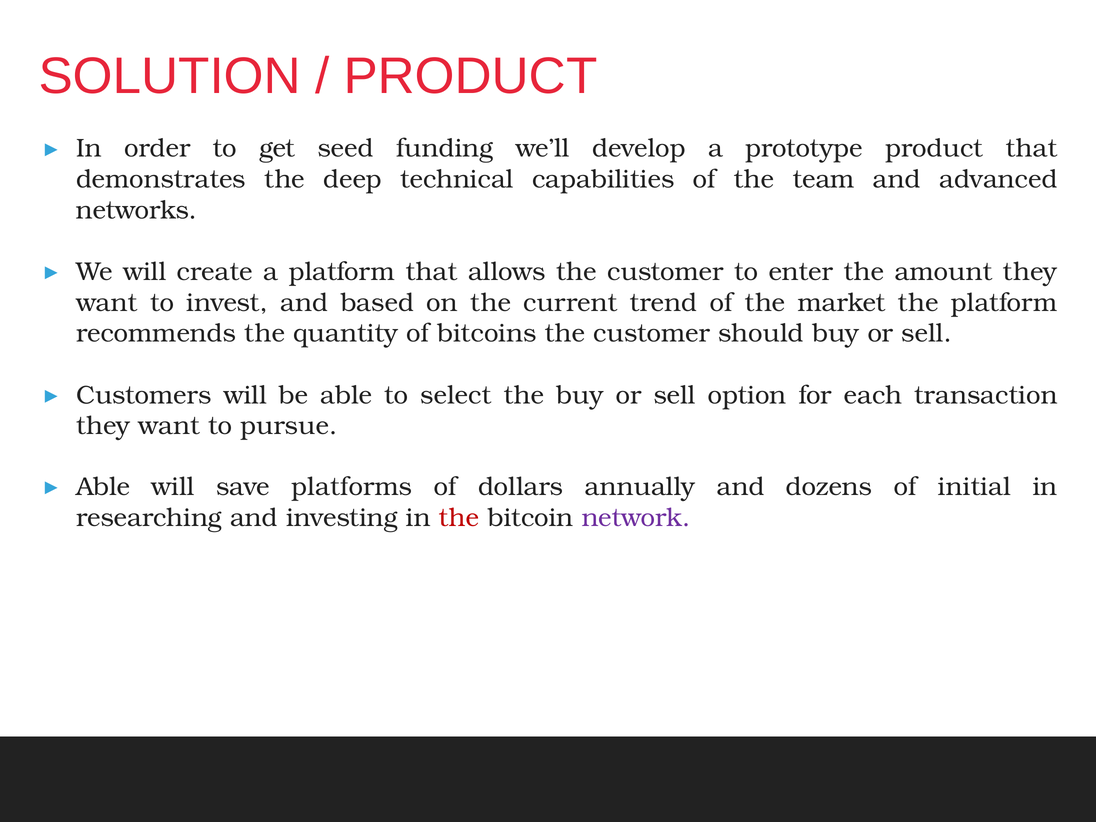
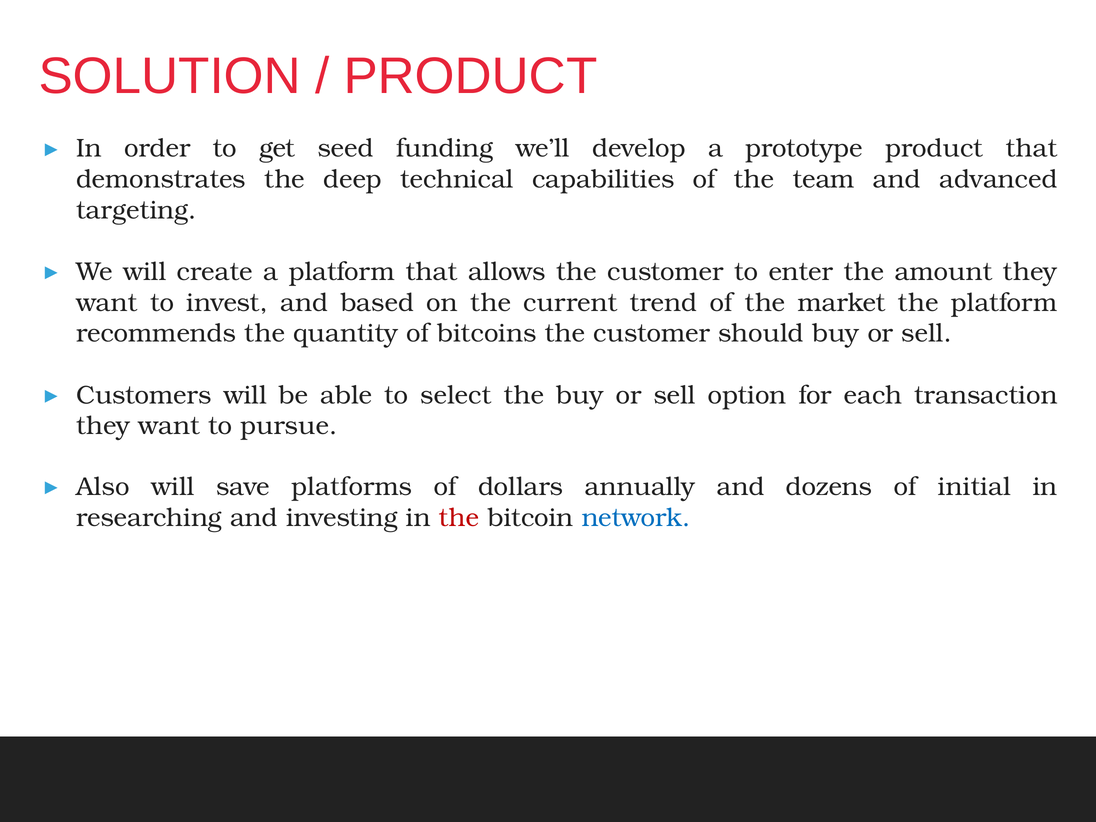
networks: networks -> targeting
Able at (103, 487): Able -> Also
network colour: purple -> blue
